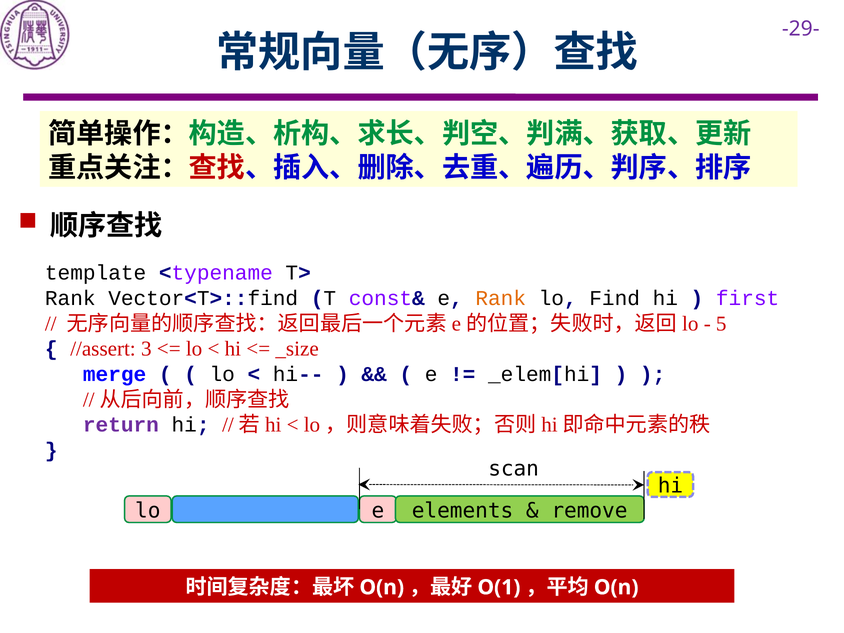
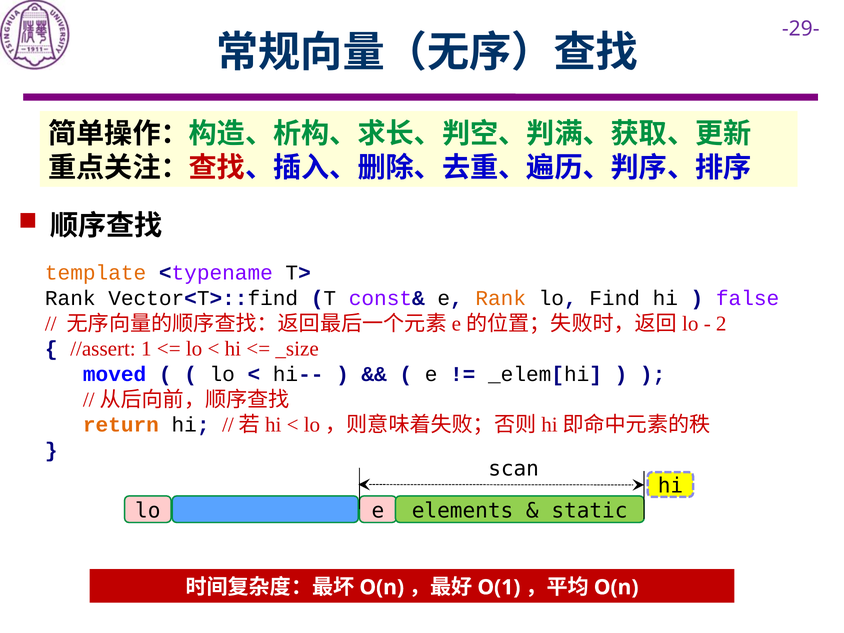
template colour: black -> orange
first: first -> false
5: 5 -> 2
3: 3 -> 1
merge: merge -> moved
return colour: purple -> orange
remove: remove -> static
